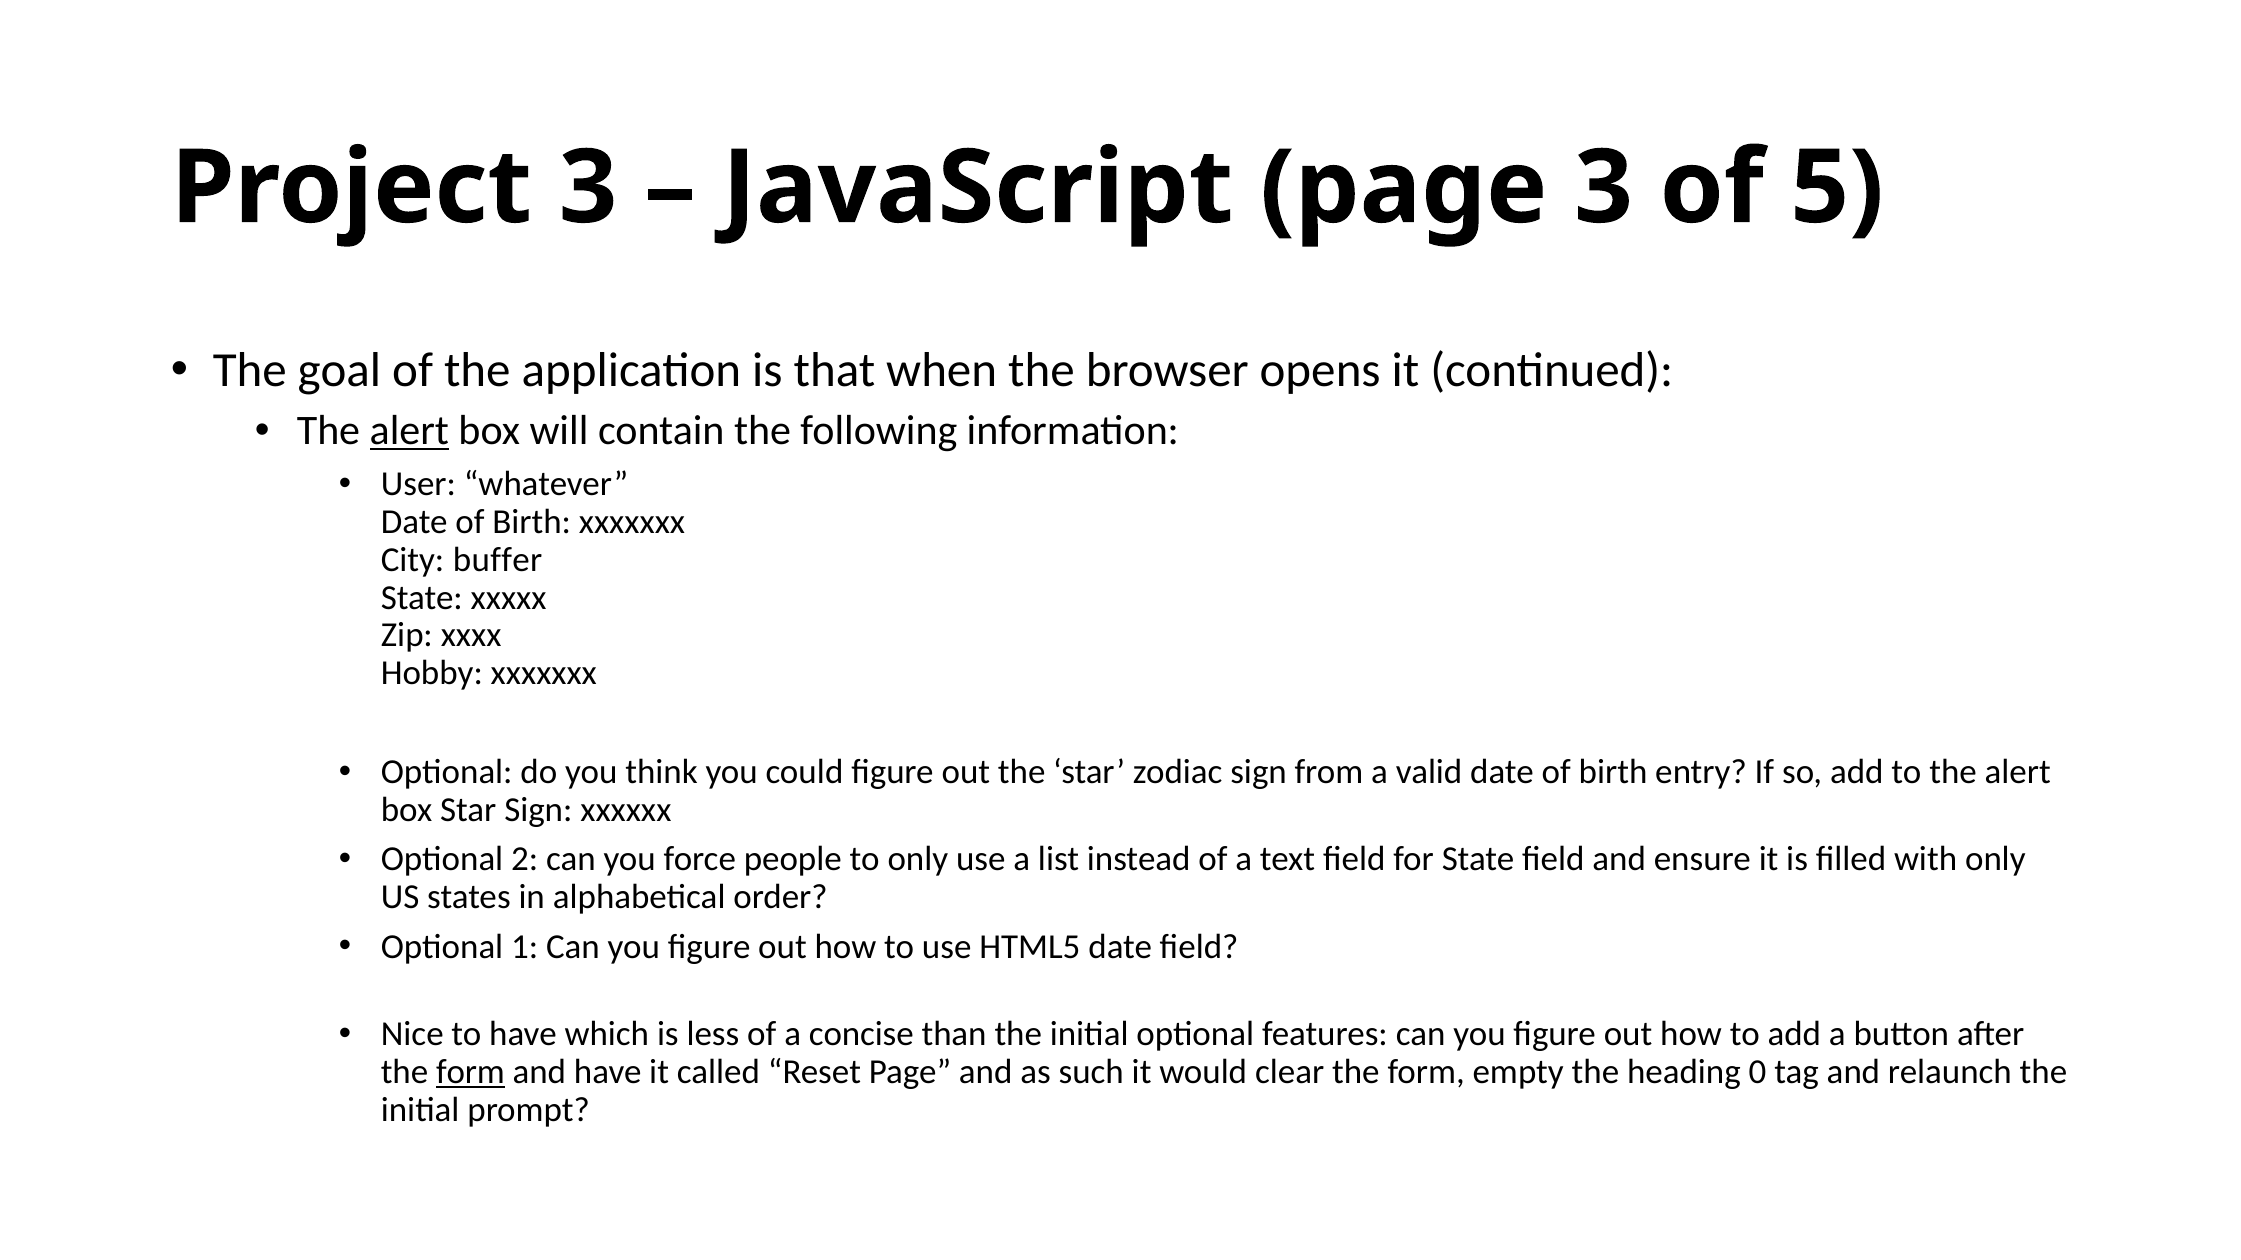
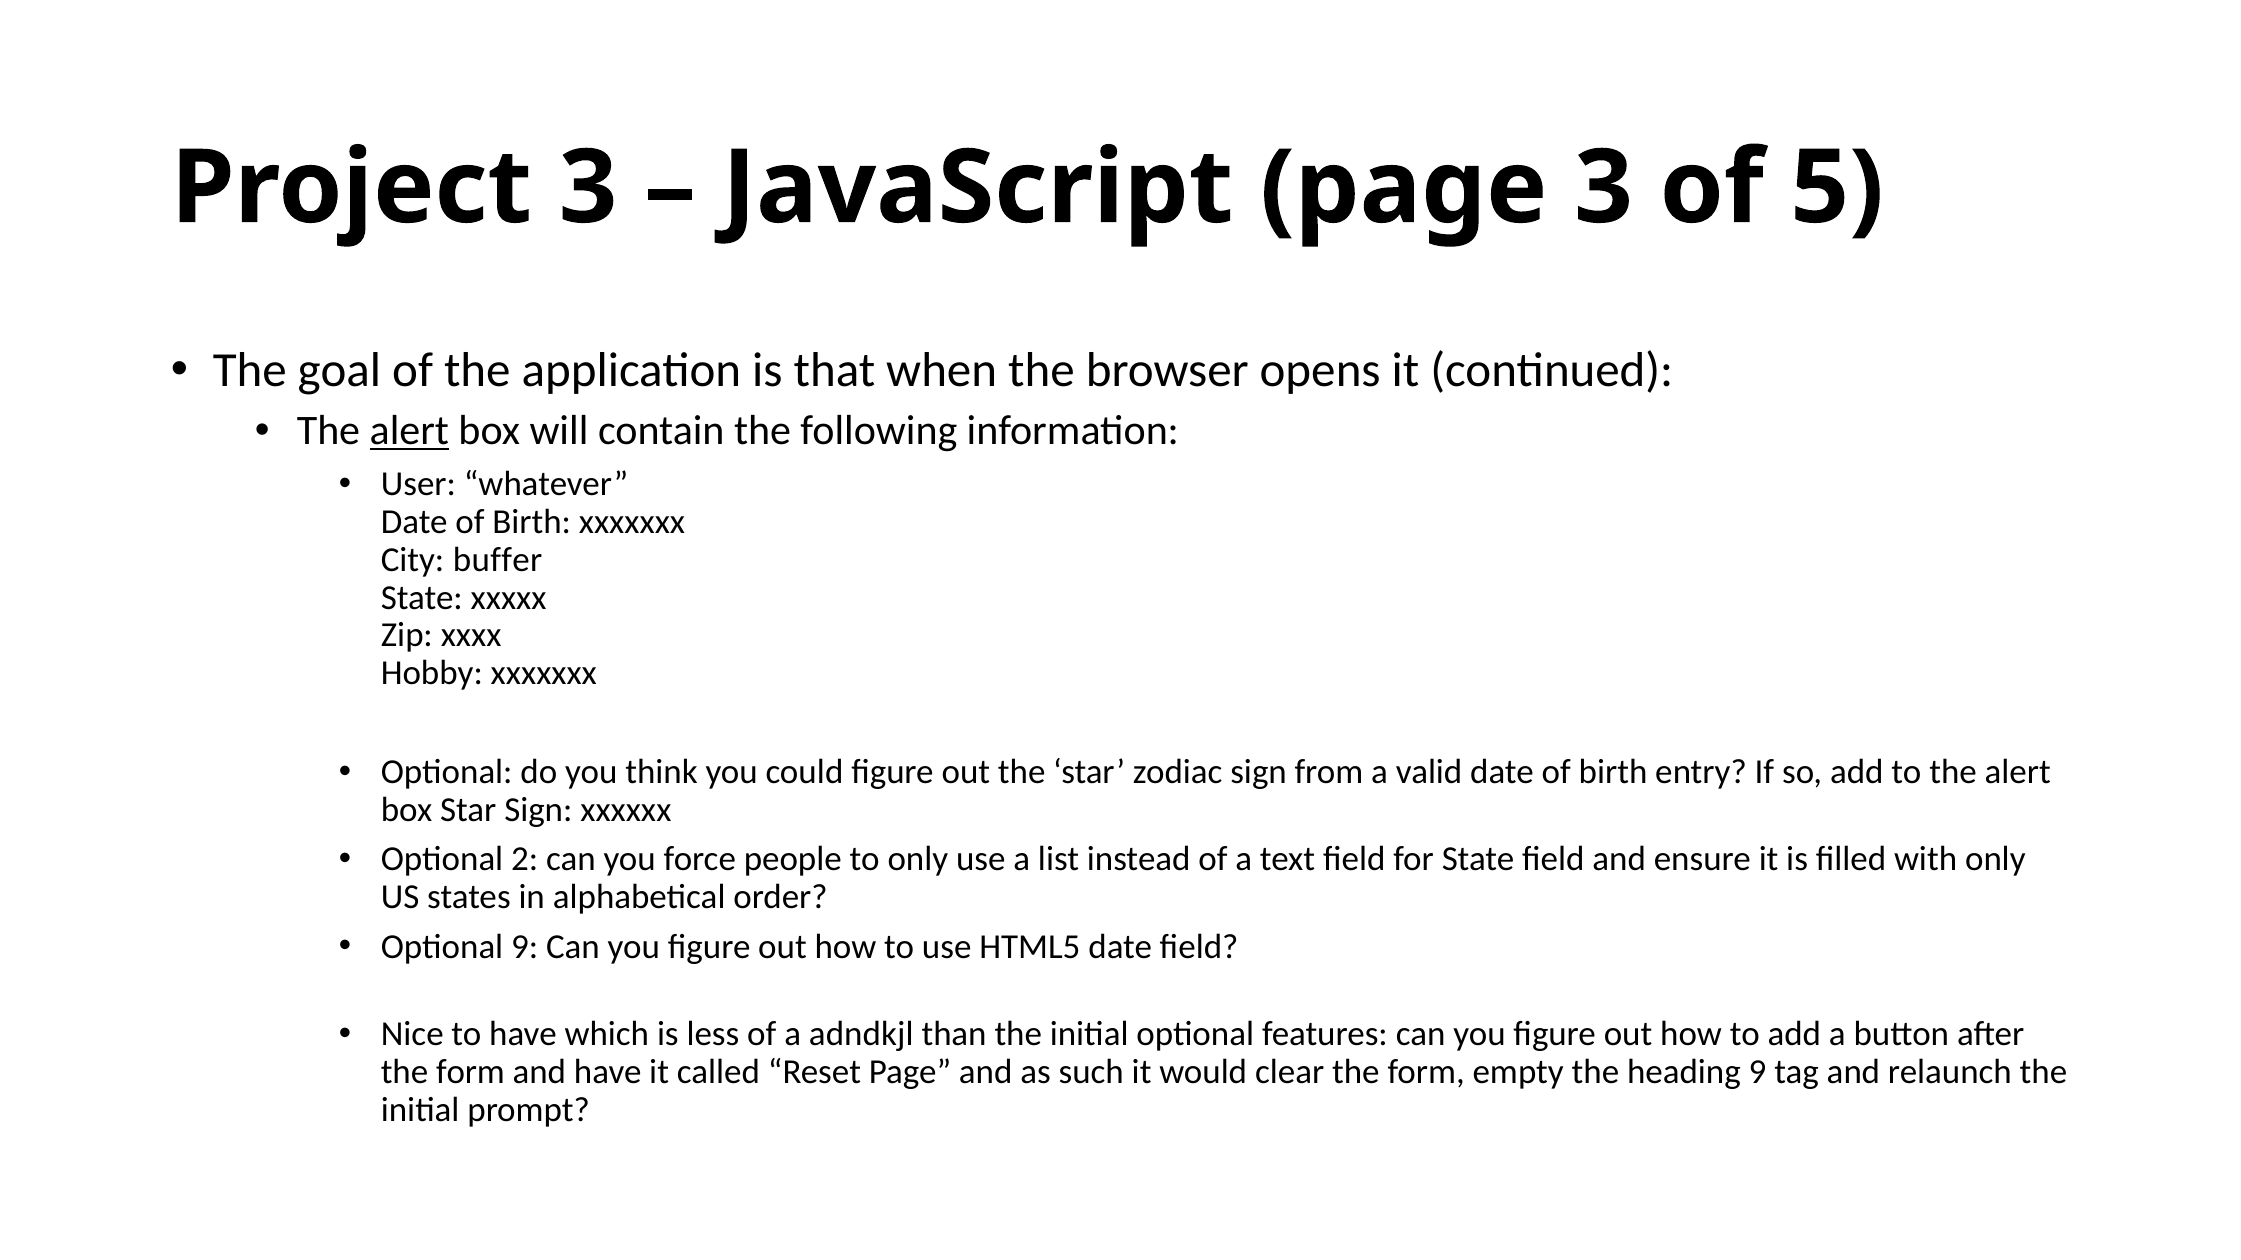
Optional 1: 1 -> 9
concise: concise -> adndkjl
form at (470, 1072) underline: present -> none
heading 0: 0 -> 9
